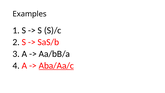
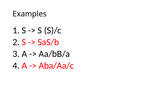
Aba/Aa/c underline: present -> none
